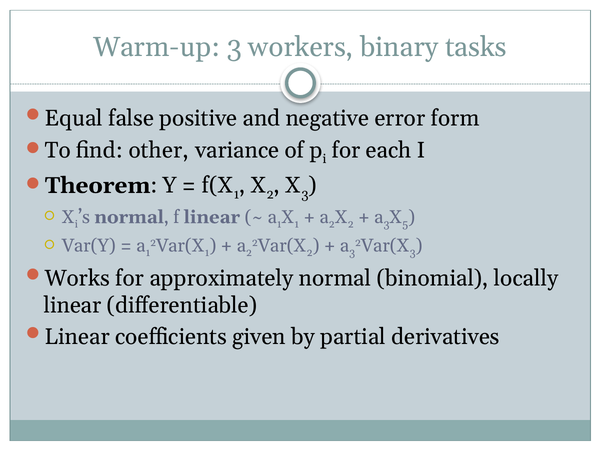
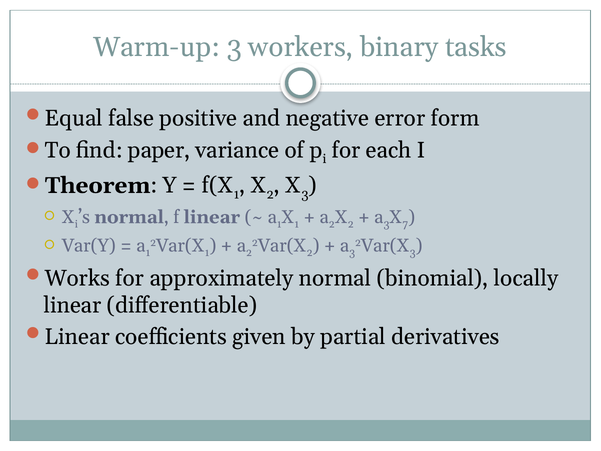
other: other -> paper
5: 5 -> 7
